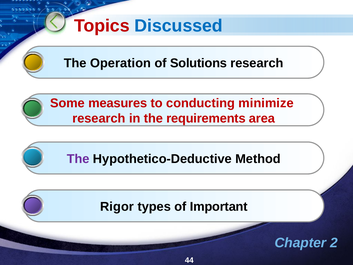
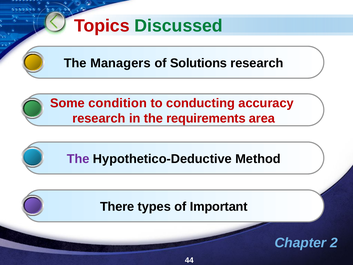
Discussed colour: blue -> green
Operation: Operation -> Managers
measures: measures -> condition
minimize: minimize -> accuracy
Rigor: Rigor -> There
